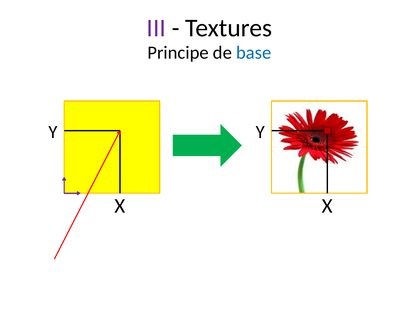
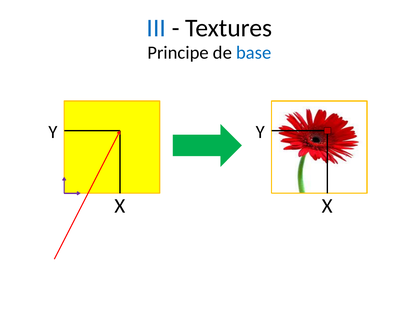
III colour: purple -> blue
